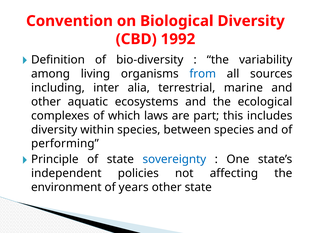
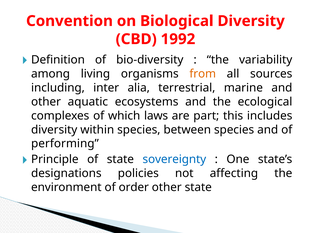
from colour: blue -> orange
independent: independent -> designations
years: years -> order
